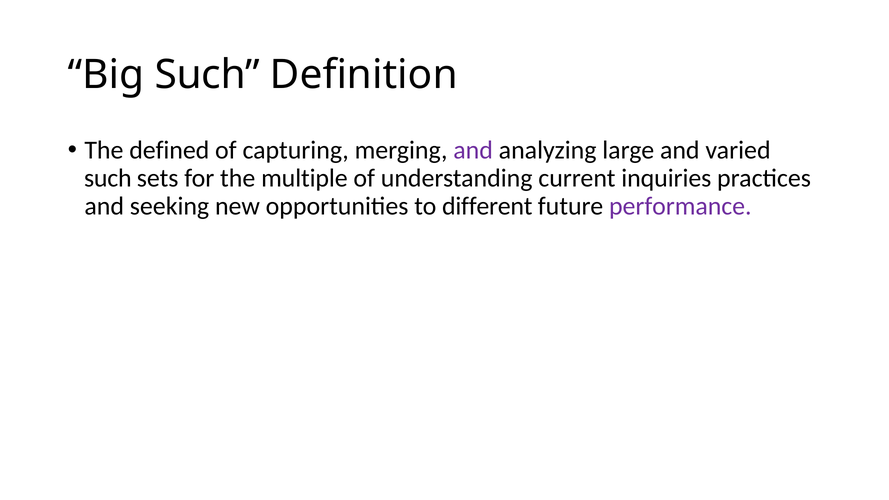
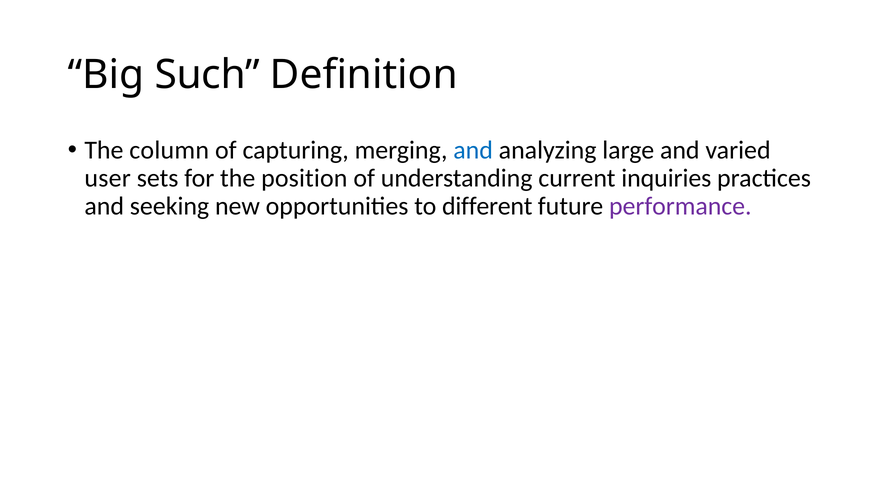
defined: defined -> column
and at (473, 150) colour: purple -> blue
such at (108, 178): such -> user
multiple: multiple -> position
